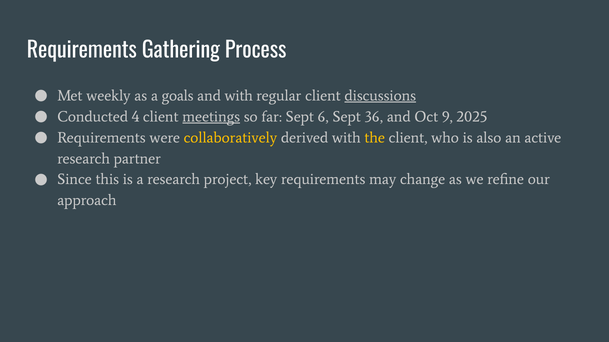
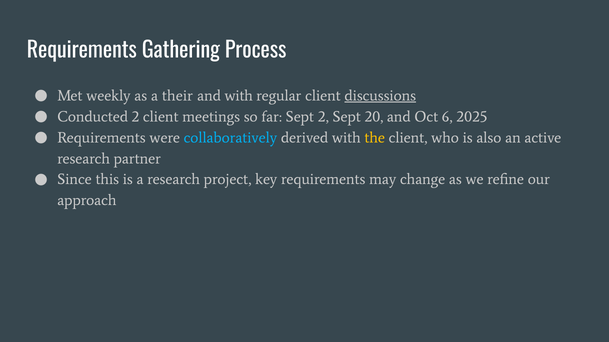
goals: goals -> their
Conducted 4: 4 -> 2
meetings underline: present -> none
Sept 6: 6 -> 2
36: 36 -> 20
9: 9 -> 6
collaboratively colour: yellow -> light blue
